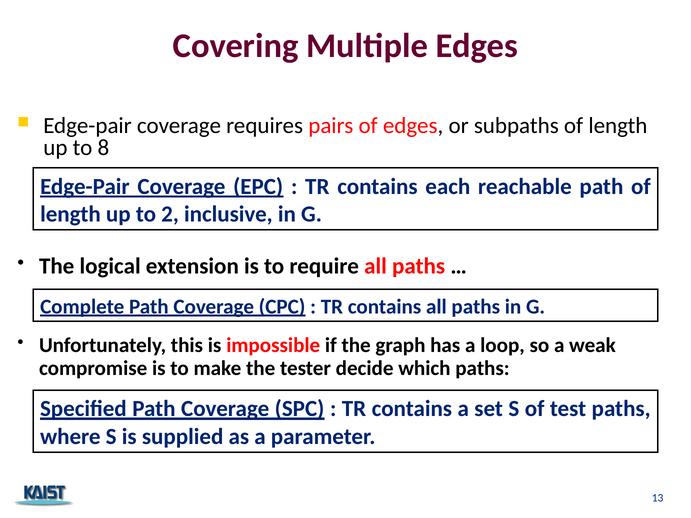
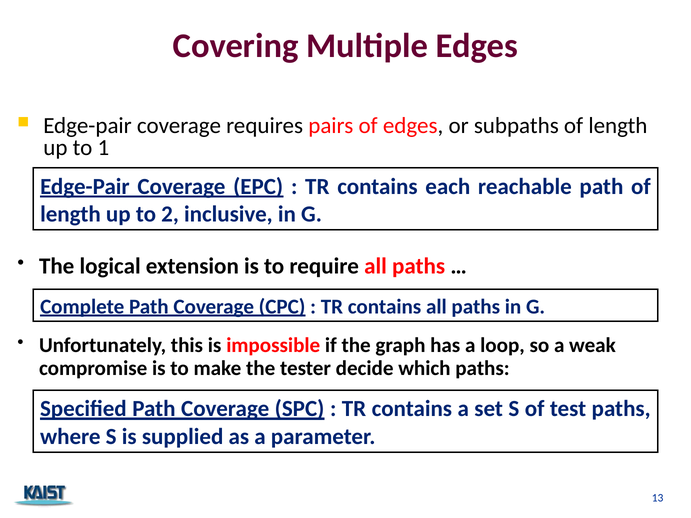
8: 8 -> 1
